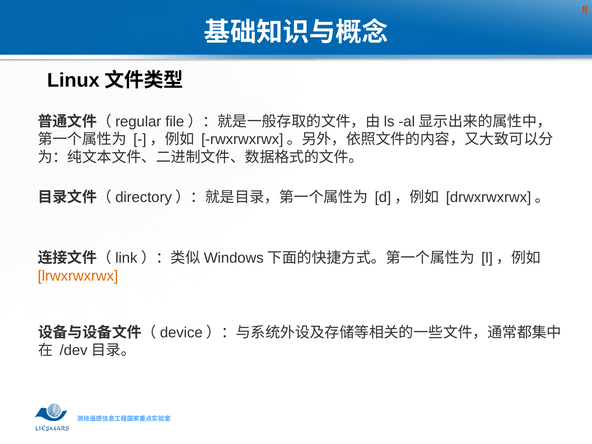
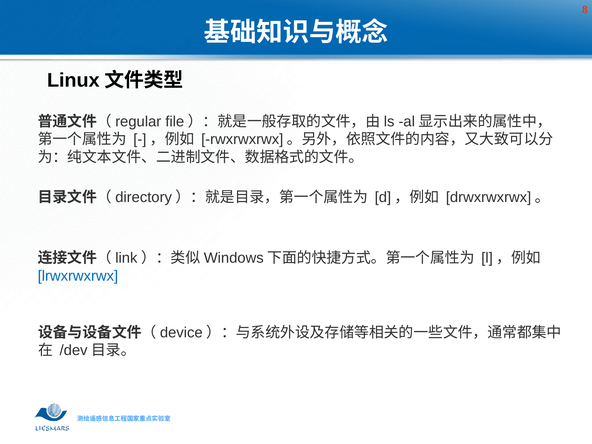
lrwxrwxrwx colour: orange -> blue
